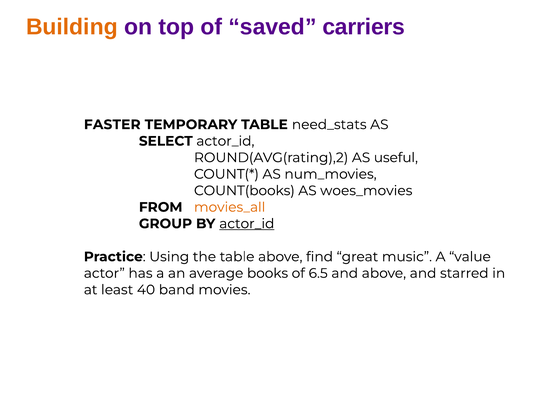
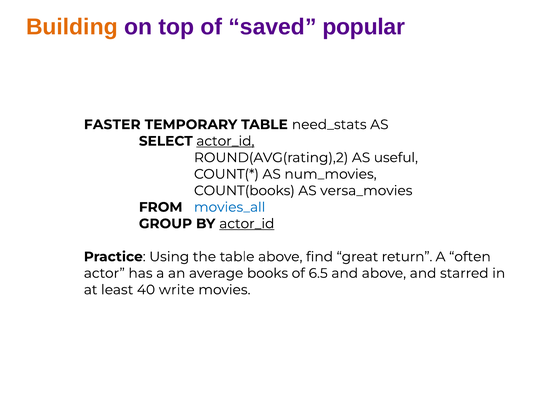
carriers: carriers -> popular
actor_id at (225, 141) underline: none -> present
woes_movies: woes_movies -> versa_movies
movies_all colour: orange -> blue
music: music -> return
value: value -> often
band: band -> write
